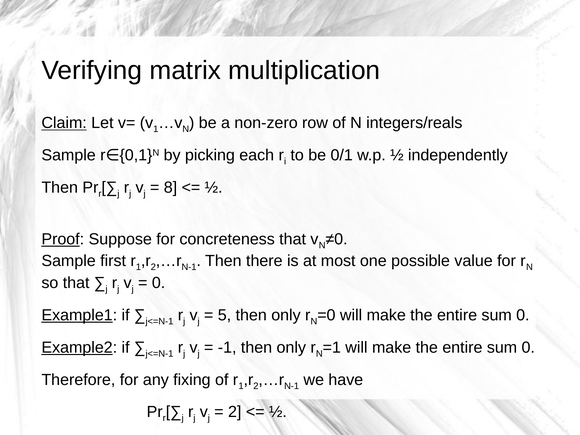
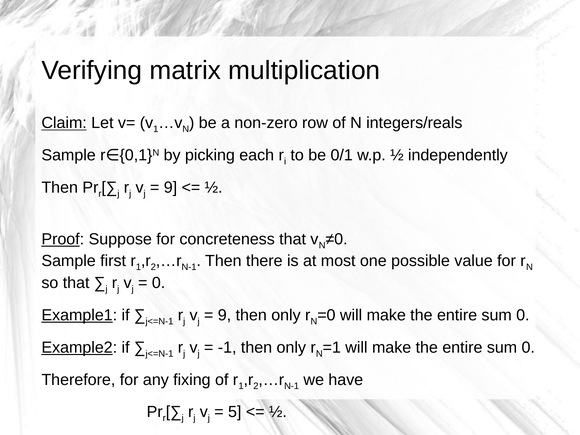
8 at (170, 187): 8 -> 9
5 at (224, 315): 5 -> 9
2 at (235, 412): 2 -> 5
